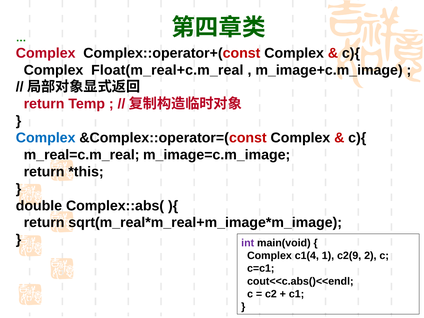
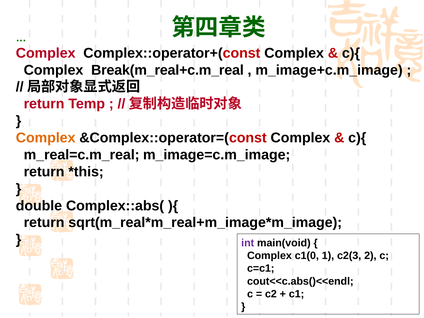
Float(m_real+c.m_real: Float(m_real+c.m_real -> Break(m_real+c.m_real
Complex at (46, 138) colour: blue -> orange
c1(4: c1(4 -> c1(0
c2(9: c2(9 -> c2(3
